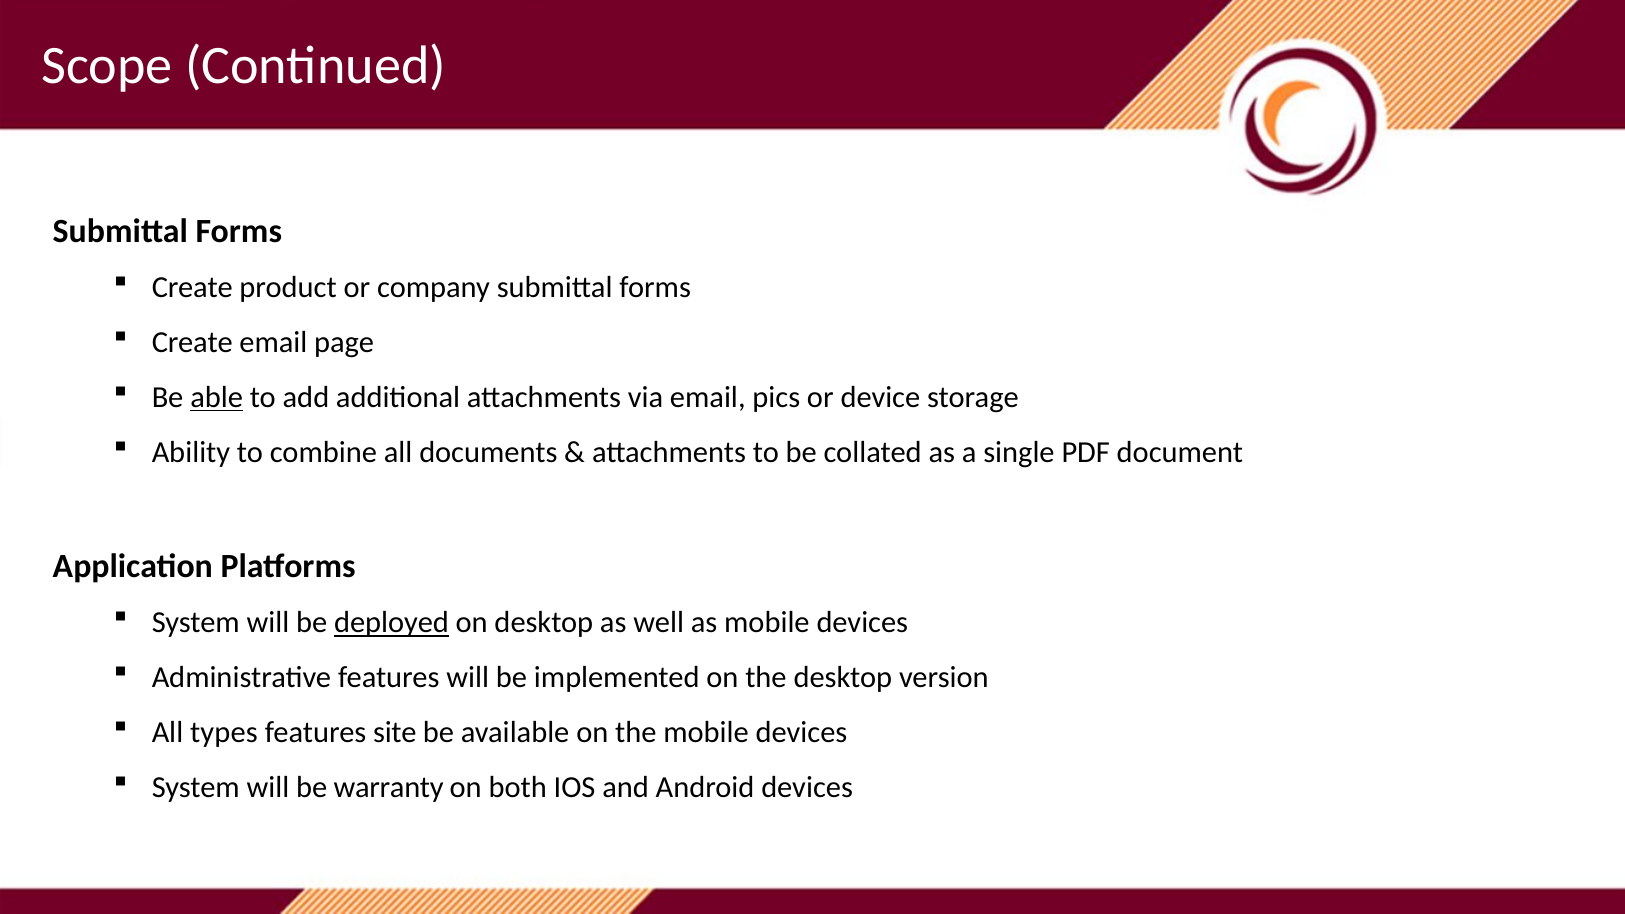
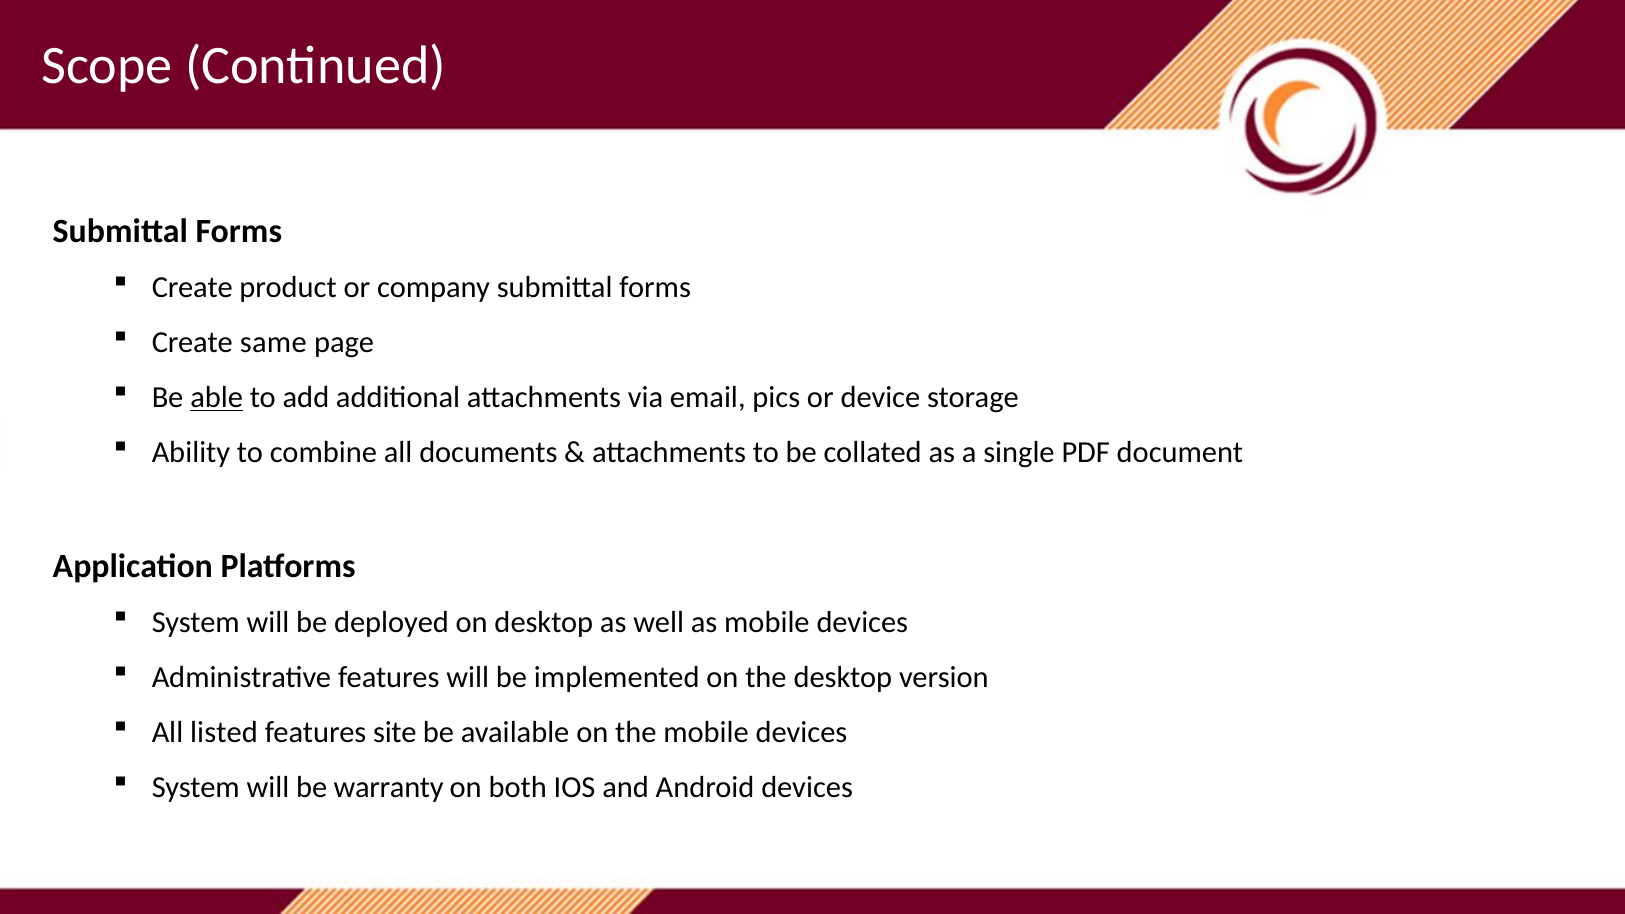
Create email: email -> same
deployed underline: present -> none
types: types -> listed
